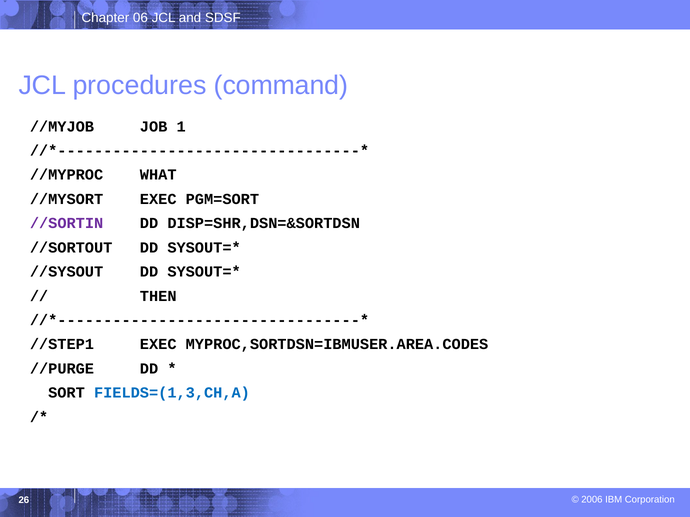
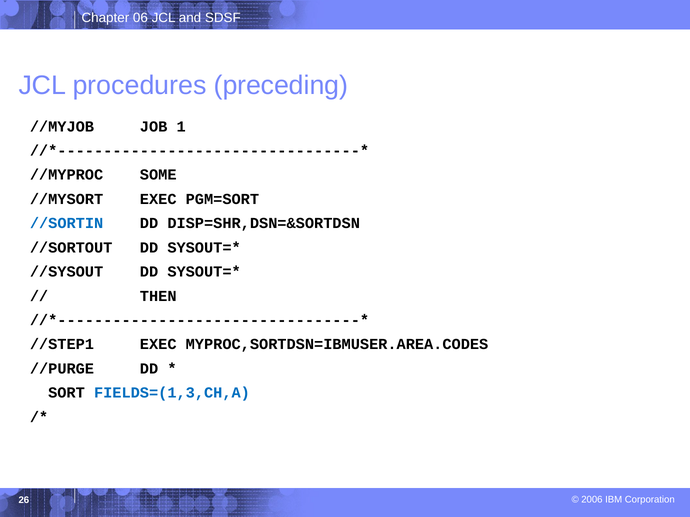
command: command -> preceding
WHAT: WHAT -> SOME
//SORTIN colour: purple -> blue
